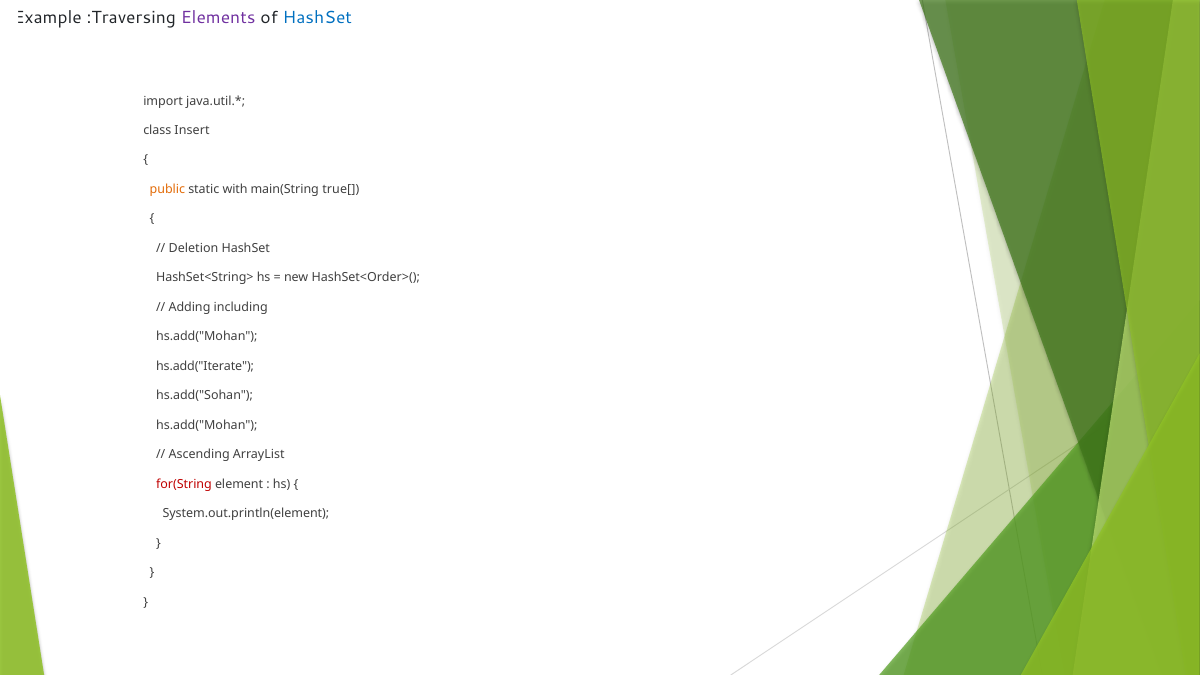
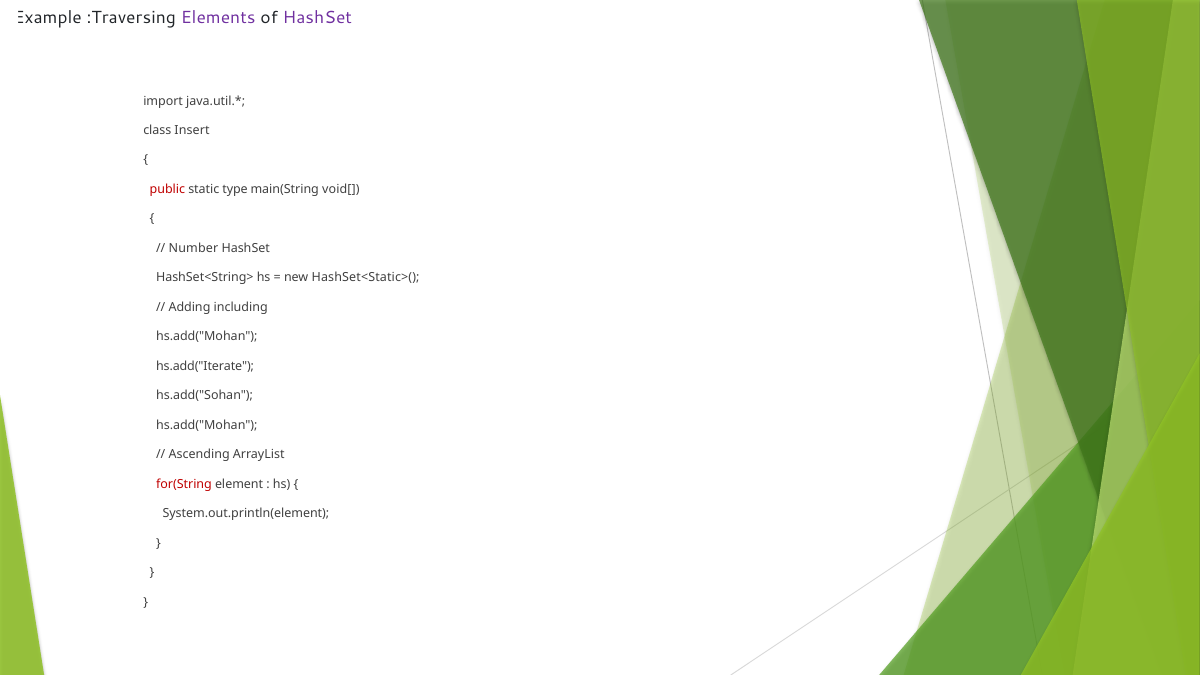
HashSet at (317, 18) colour: blue -> purple
public colour: orange -> red
with: with -> type
true[: true[ -> void[
Deletion: Deletion -> Number
HashSet<Order>(: HashSet<Order>( -> HashSet<Static>(
